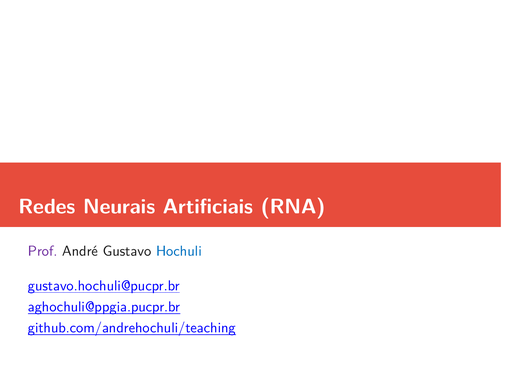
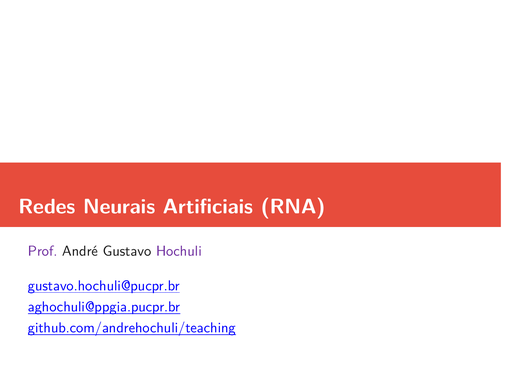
Hochuli colour: blue -> purple
